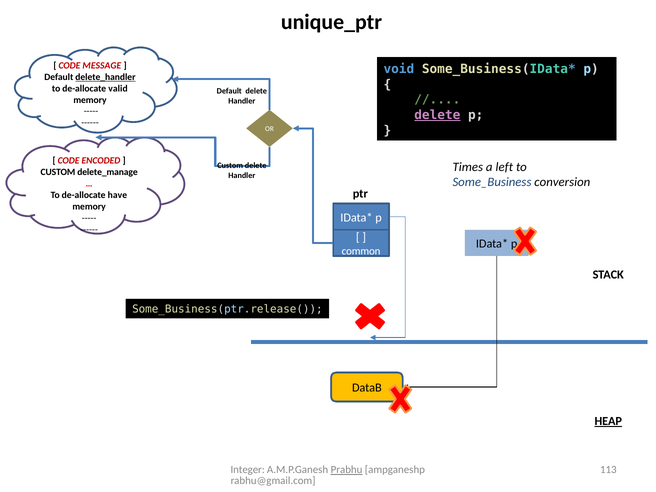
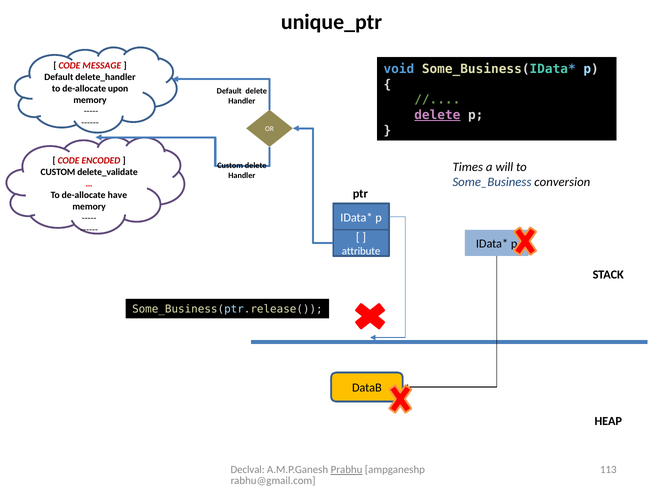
delete_handler underline: present -> none
valid: valid -> upon
left: left -> will
delete_manage: delete_manage -> delete_validate
common: common -> attribute
HEAP underline: present -> none
Integer: Integer -> Declval
